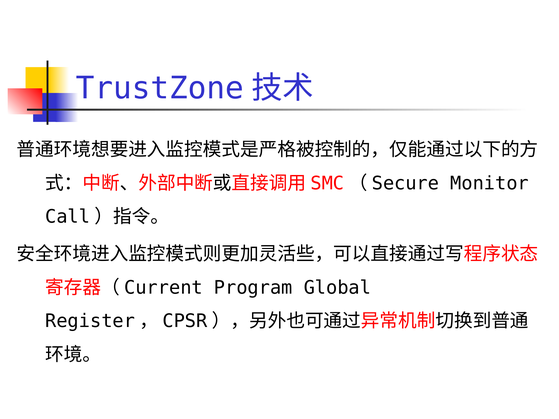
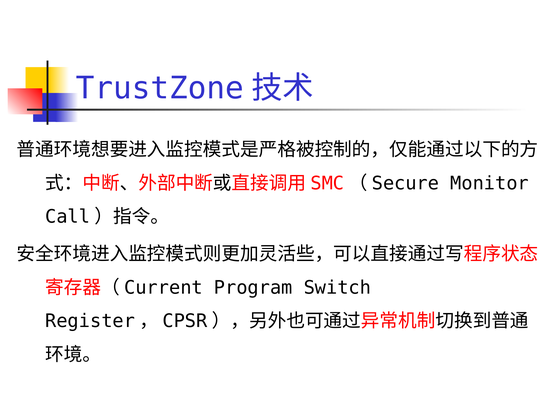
Global: Global -> Switch
